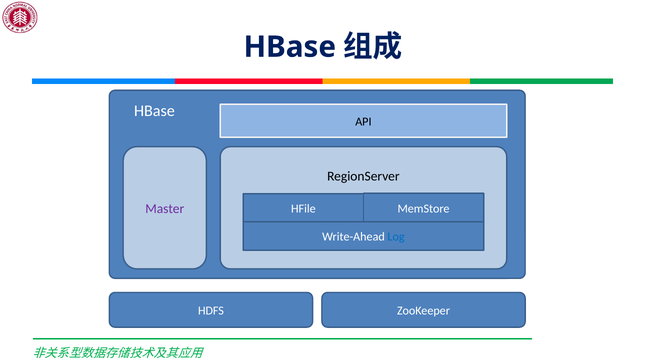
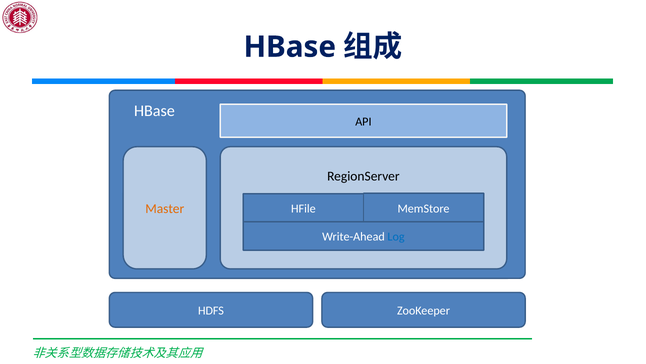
Master colour: purple -> orange
